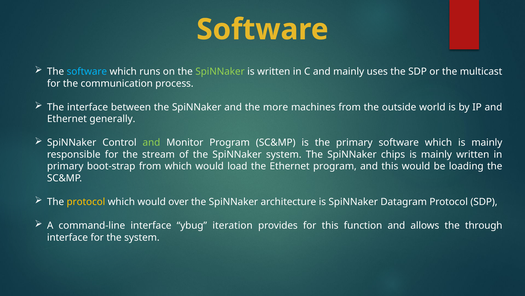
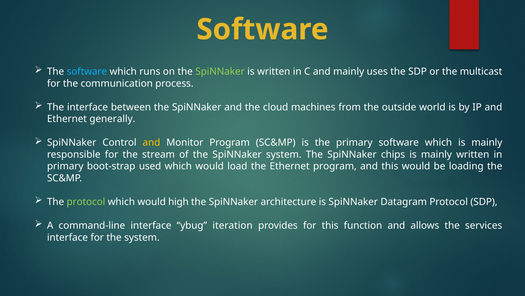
more: more -> cloud
and at (151, 142) colour: light green -> yellow
boot-strap from: from -> used
protocol at (86, 201) colour: yellow -> light green
over: over -> high
through: through -> services
